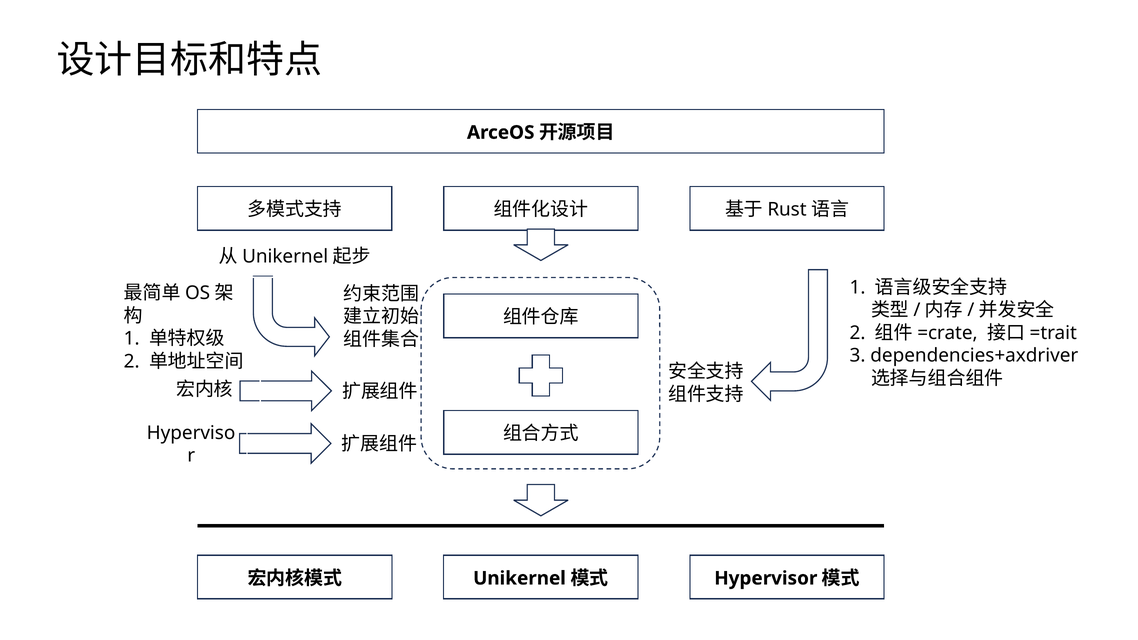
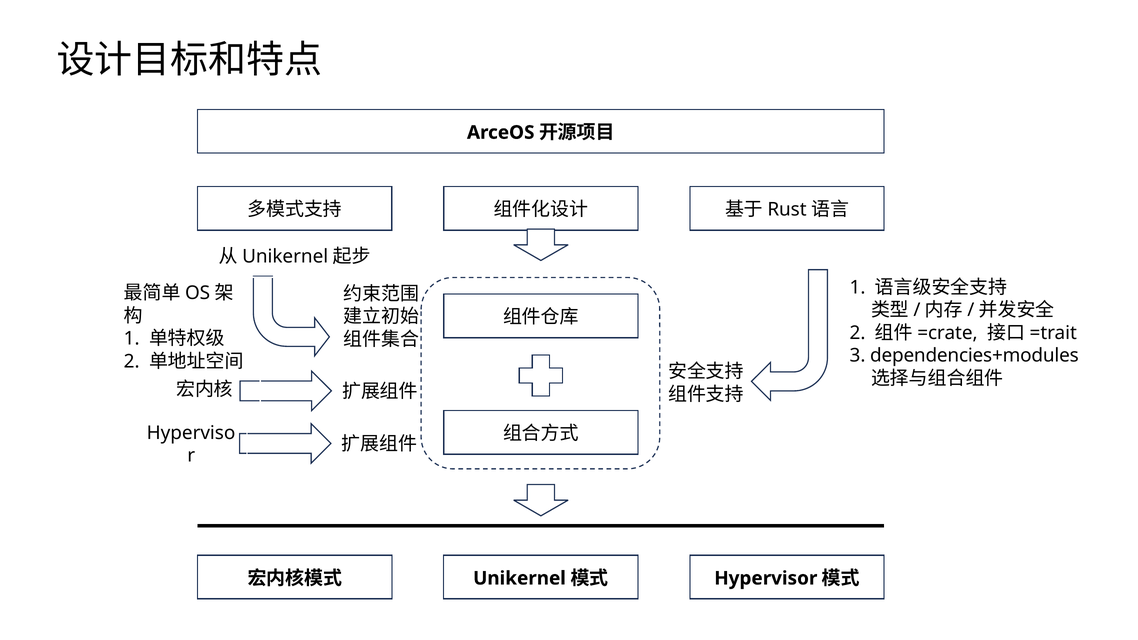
dependencies+axdriver: dependencies+axdriver -> dependencies+modules
